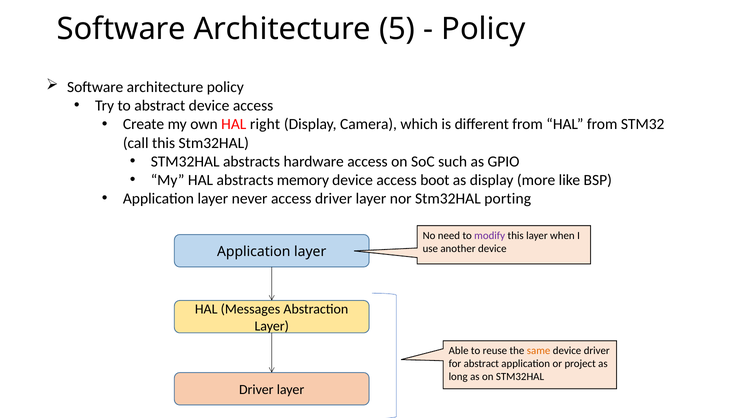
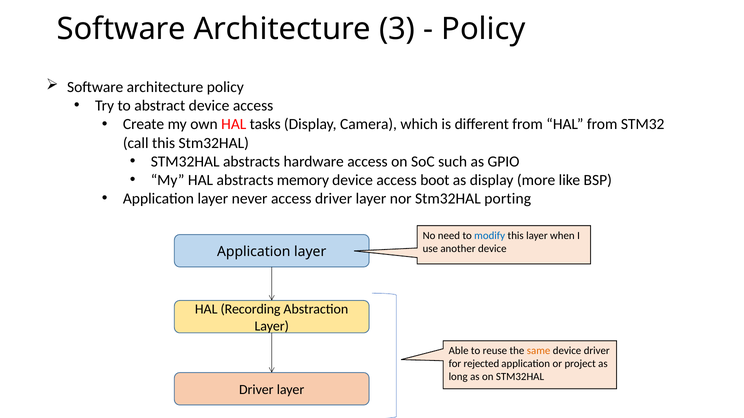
5: 5 -> 3
right: right -> tasks
modify colour: purple -> blue
Messages: Messages -> Recording
for abstract: abstract -> rejected
